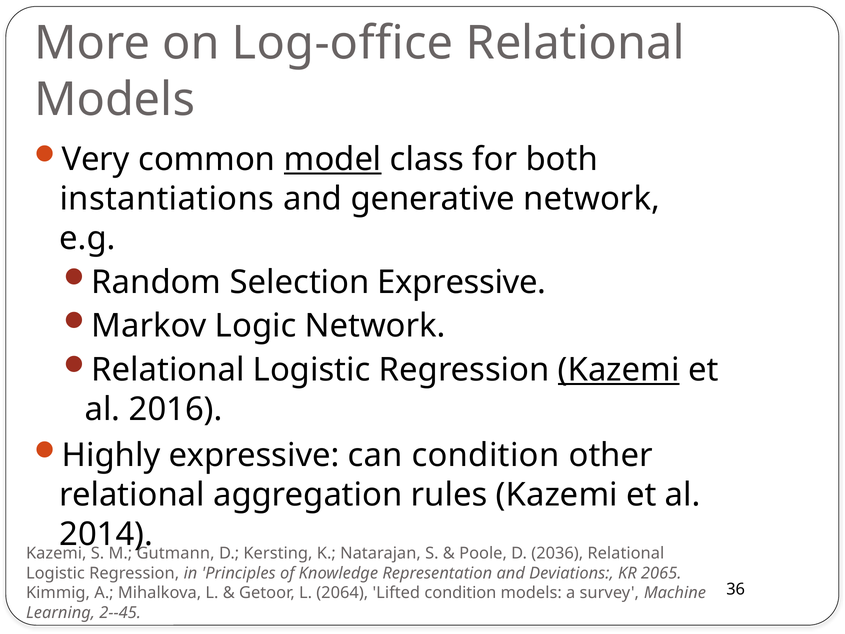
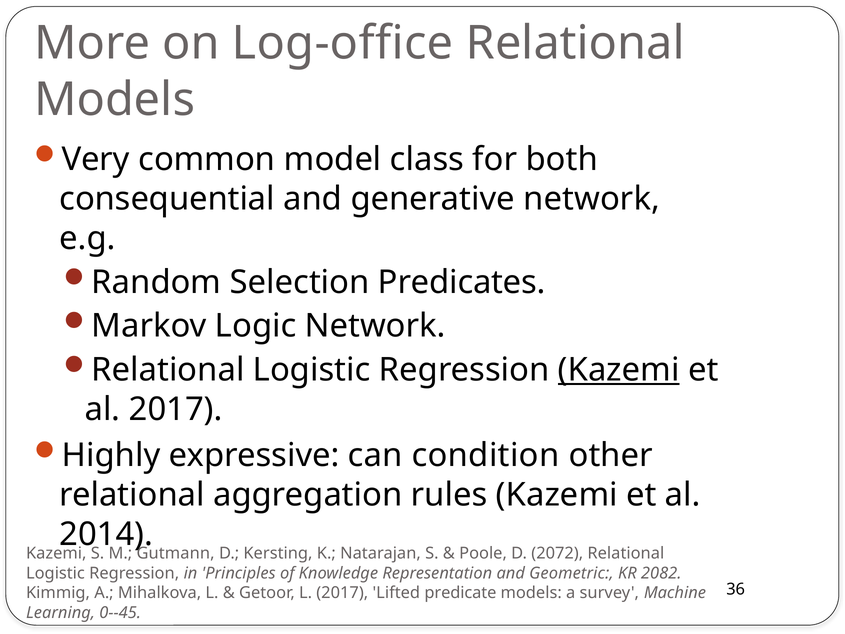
model underline: present -> none
instantiations: instantiations -> consequential
Selection Expressive: Expressive -> Predicates
al 2016: 2016 -> 2017
2036: 2036 -> 2072
Deviations: Deviations -> Geometric
2065: 2065 -> 2082
L 2064: 2064 -> 2017
Lifted condition: condition -> predicate
2--45: 2--45 -> 0--45
